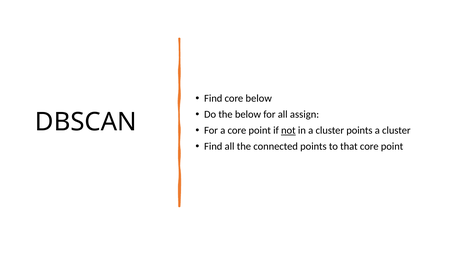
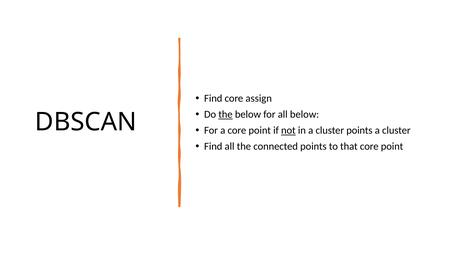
core below: below -> assign
the at (226, 114) underline: none -> present
all assign: assign -> below
